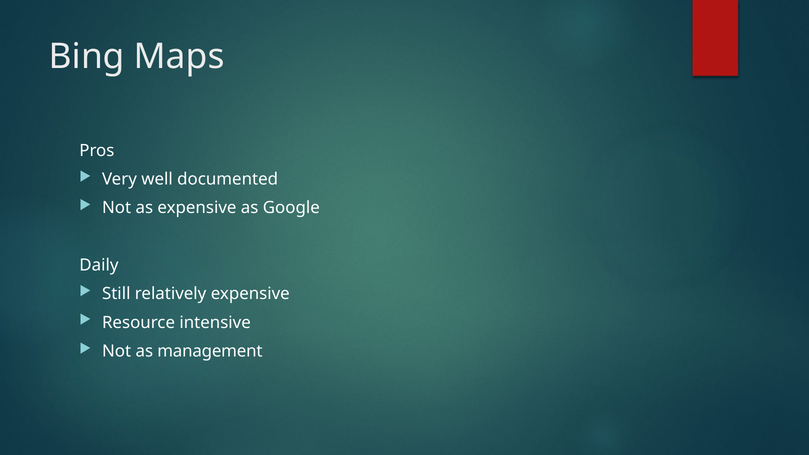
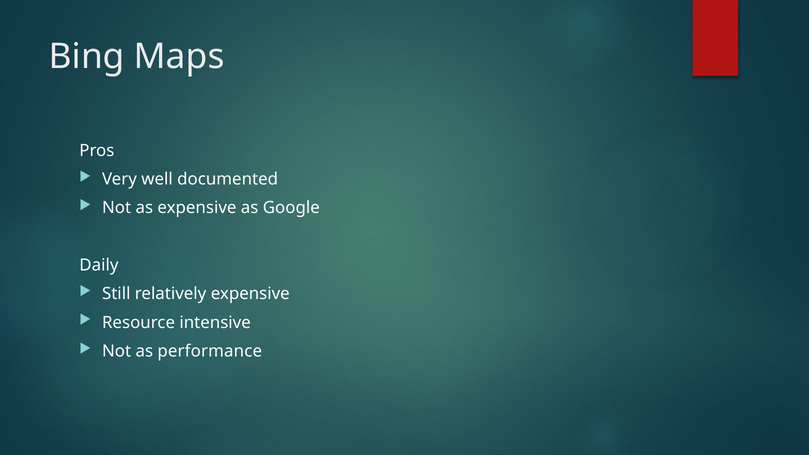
management: management -> performance
